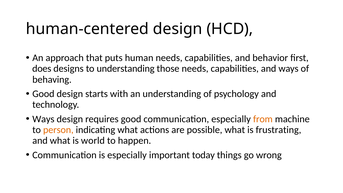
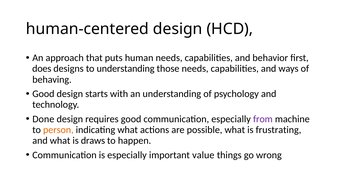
Ways at (43, 119): Ways -> Done
from colour: orange -> purple
world: world -> draws
today: today -> value
